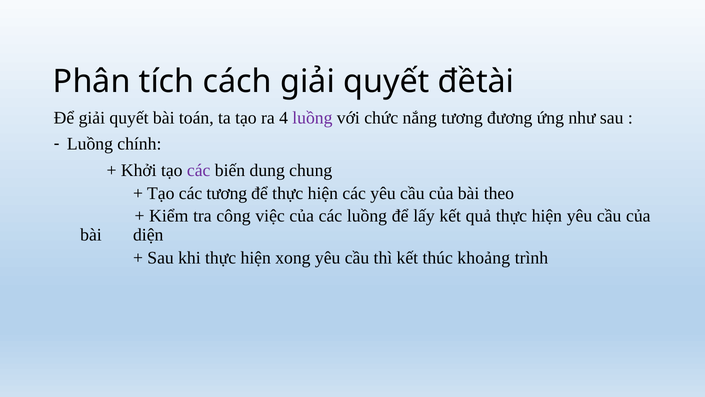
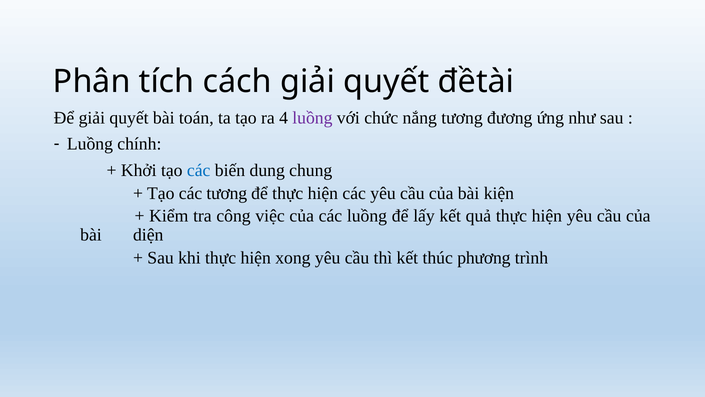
các at (199, 170) colour: purple -> blue
theo: theo -> kiện
khoảng: khoảng -> phương
